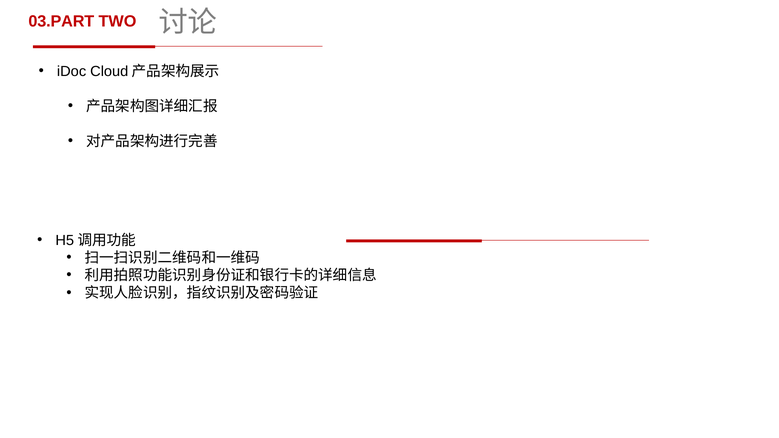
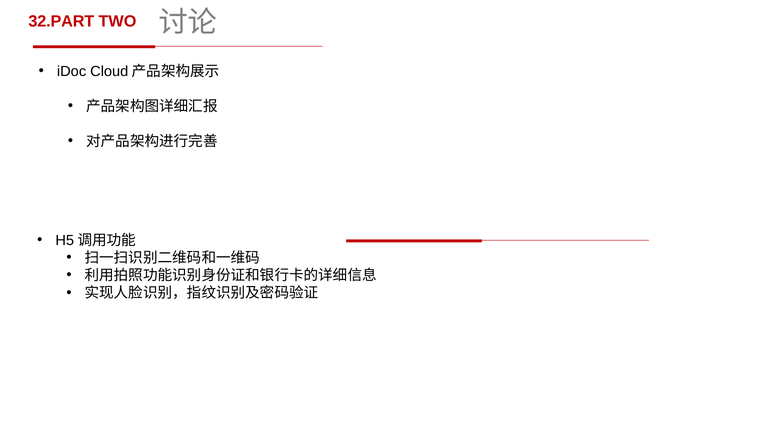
03.PART: 03.PART -> 32.PART
